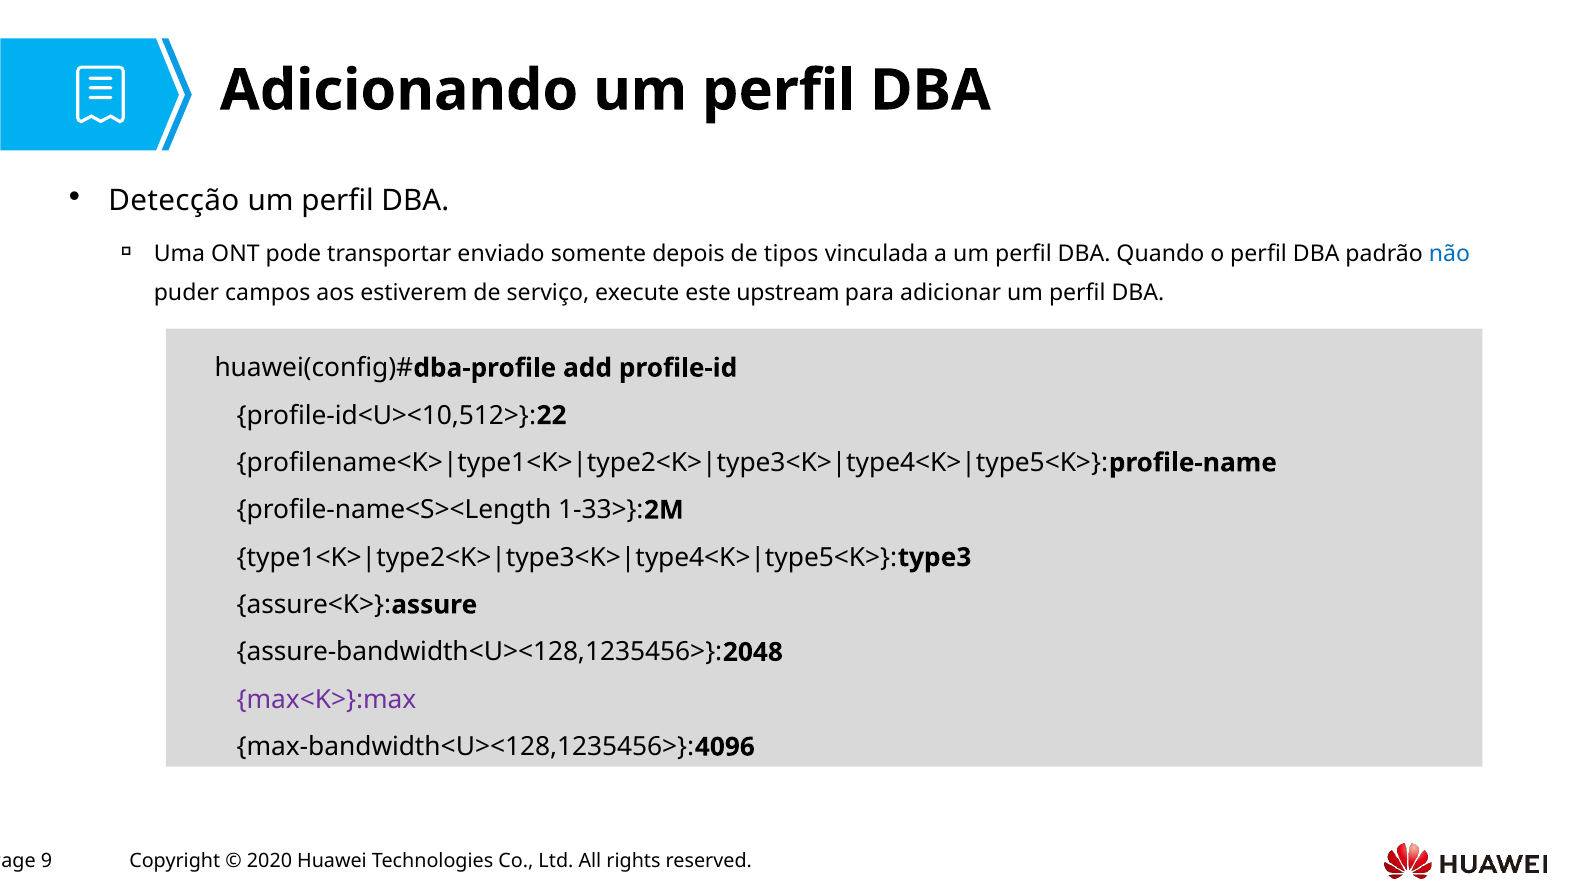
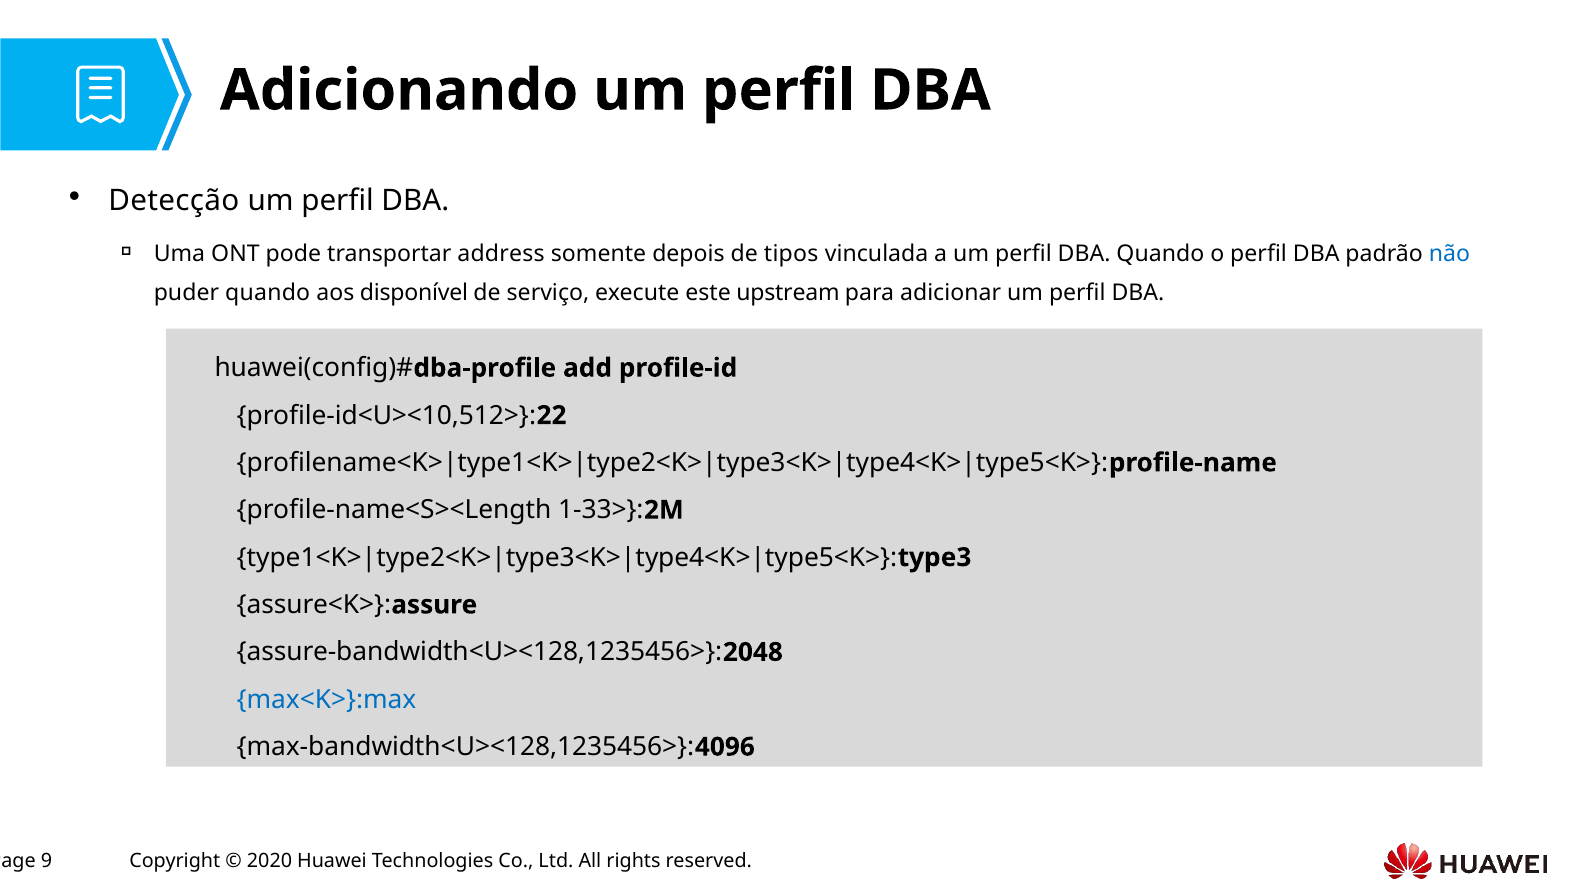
enviado: enviado -> address
puder campos: campos -> quando
estiverem: estiverem -> disponível
max<K>}:max colour: purple -> blue
